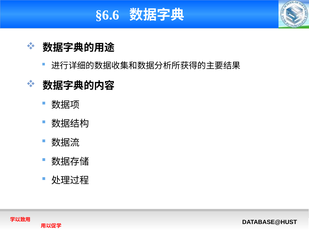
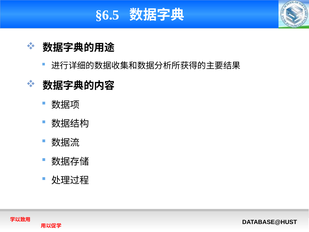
§6.6: §6.6 -> §6.5
